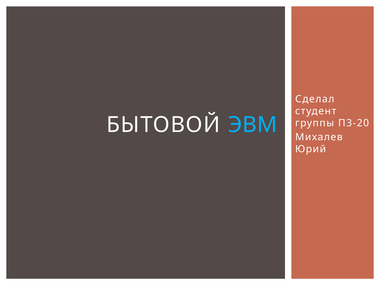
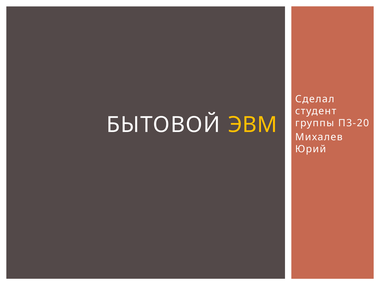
ЭВМ colour: light blue -> yellow
